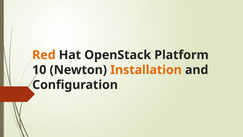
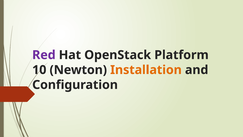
Red colour: orange -> purple
